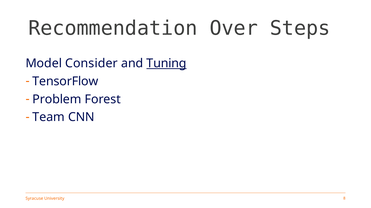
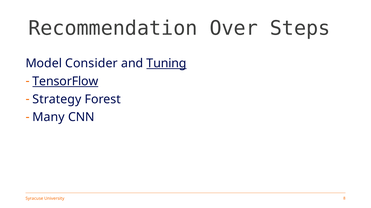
TensorFlow underline: none -> present
Problem: Problem -> Strategy
Team: Team -> Many
